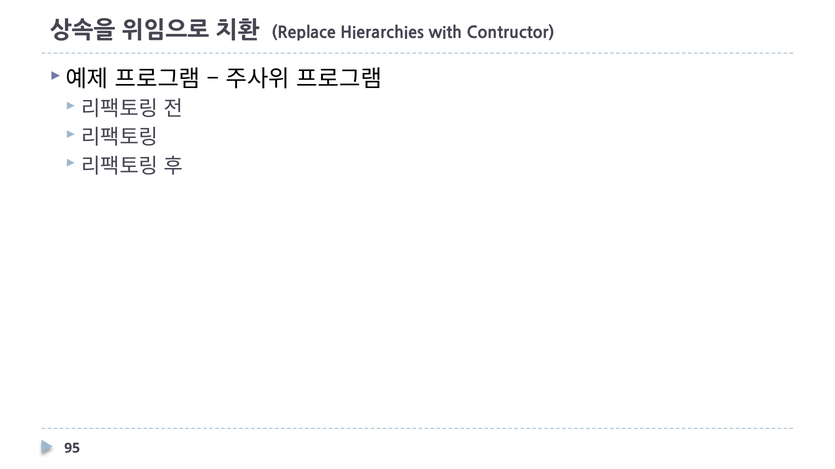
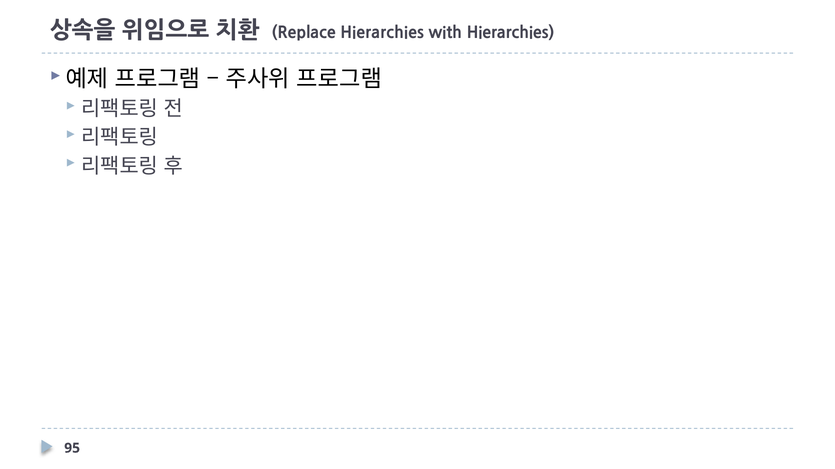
with Contructor: Contructor -> Hierarchies
